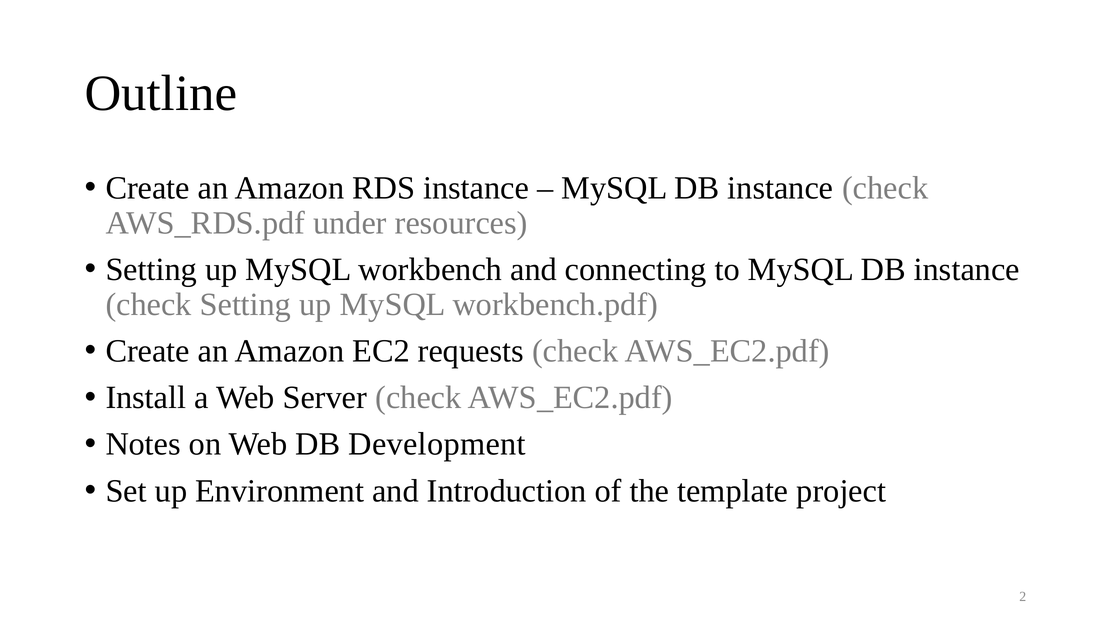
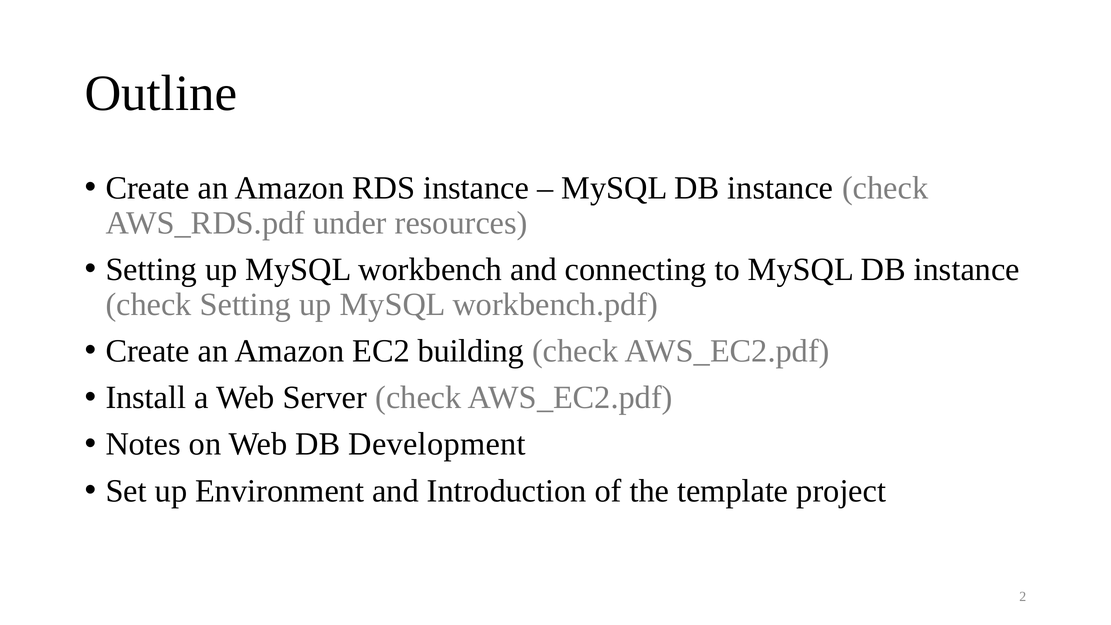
requests: requests -> building
